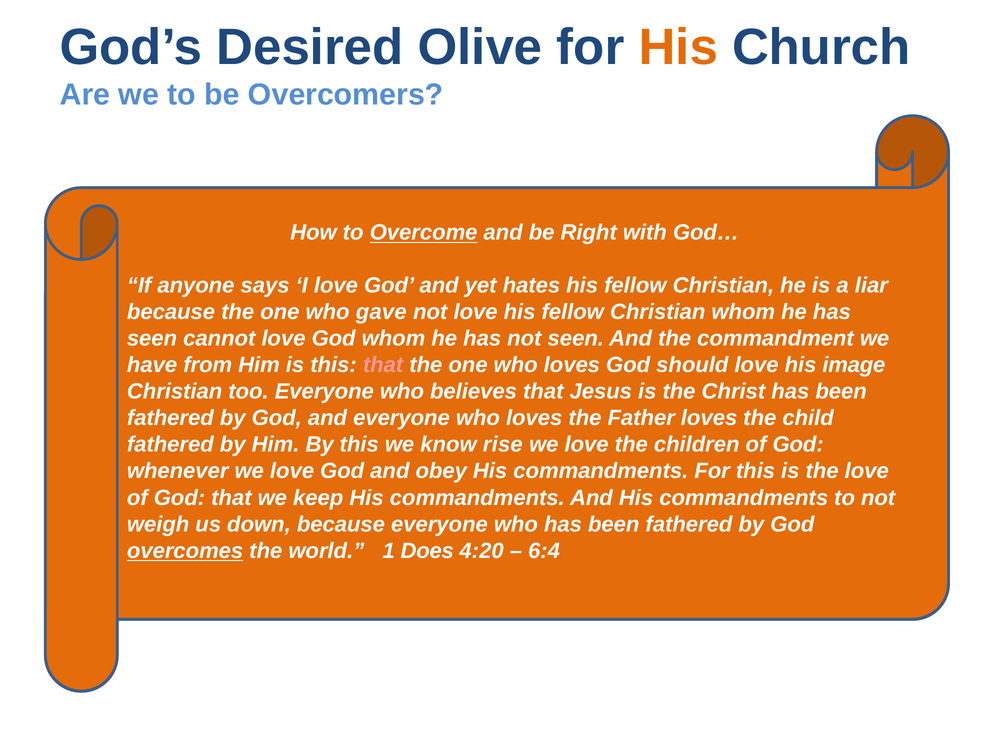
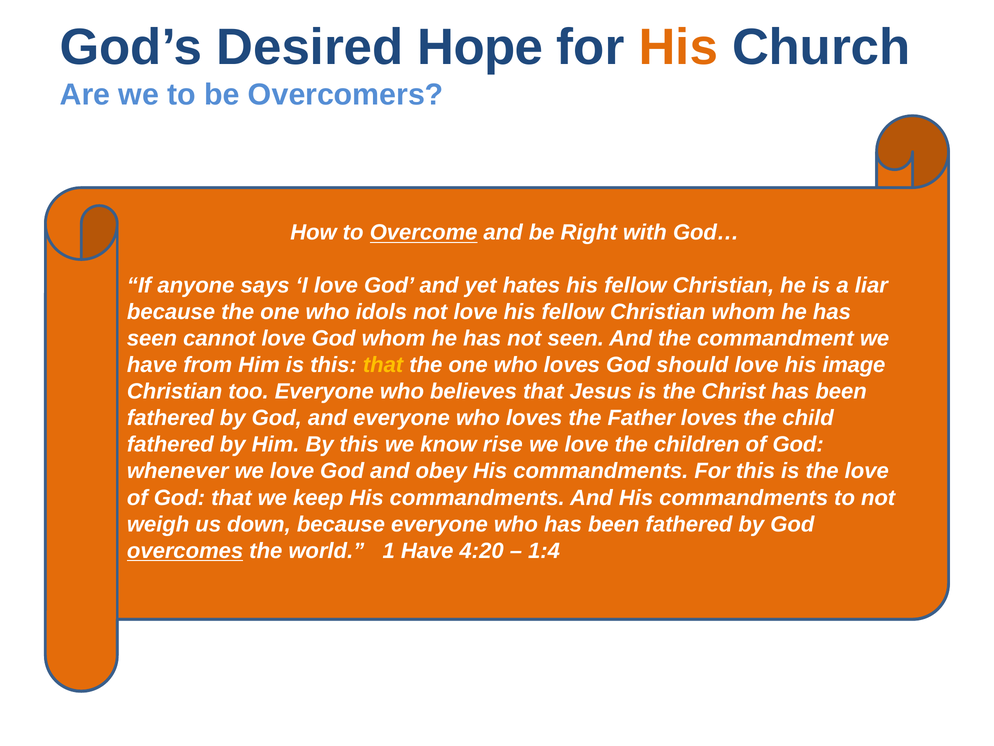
Olive: Olive -> Hope
gave: gave -> idols
that at (383, 365) colour: pink -> yellow
Does at (427, 550): Does -> Have
6:4: 6:4 -> 1:4
